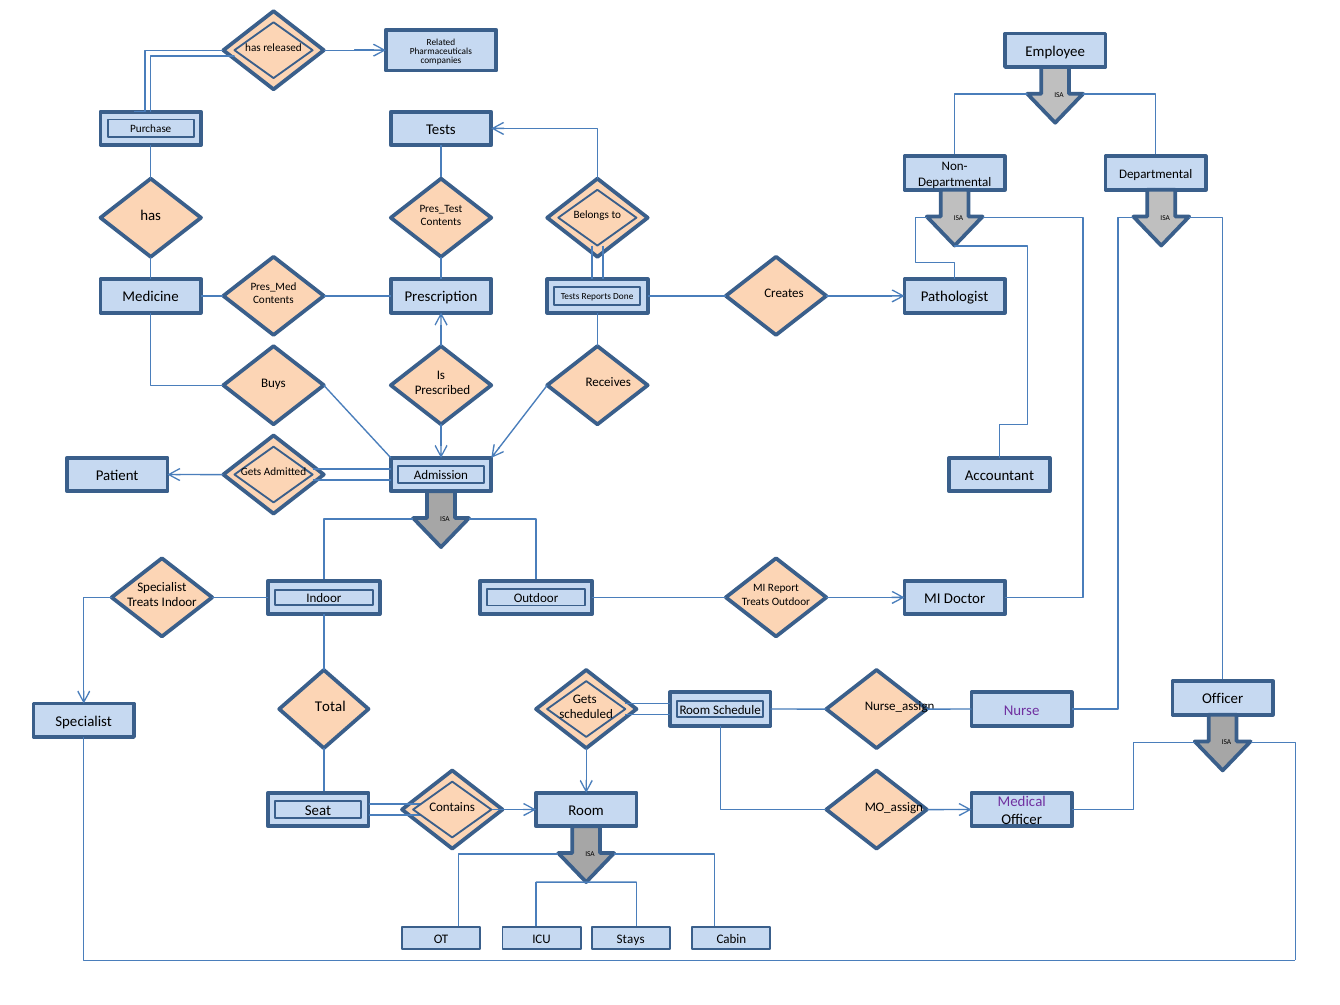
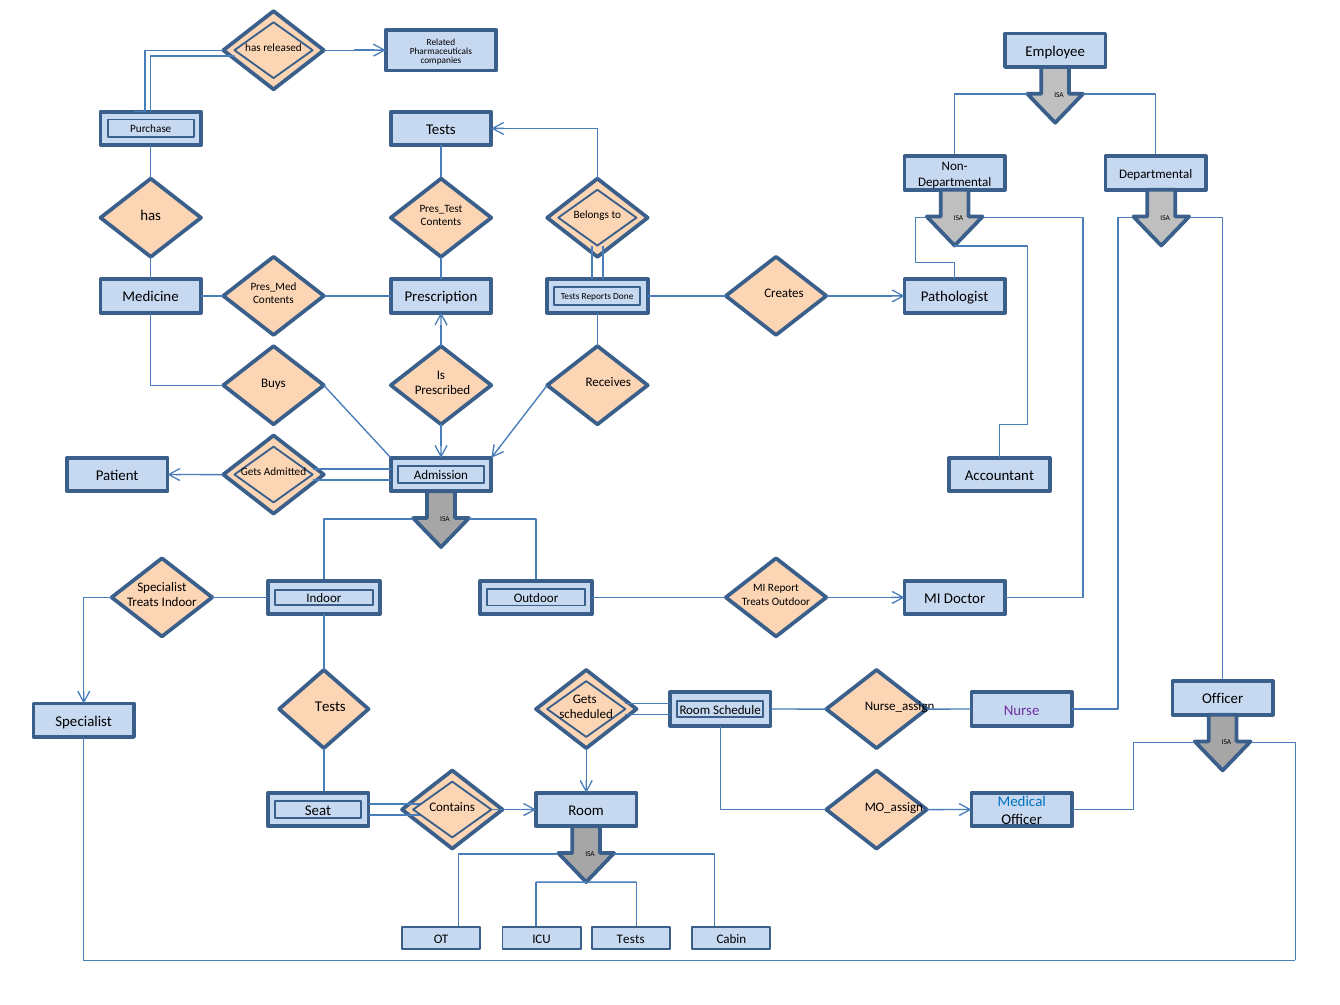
Total at (330, 707): Total -> Tests
Medical colour: purple -> blue
ICU Stays: Stays -> Tests
